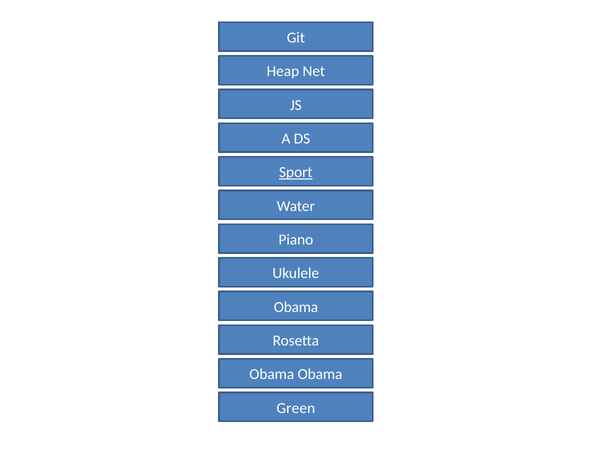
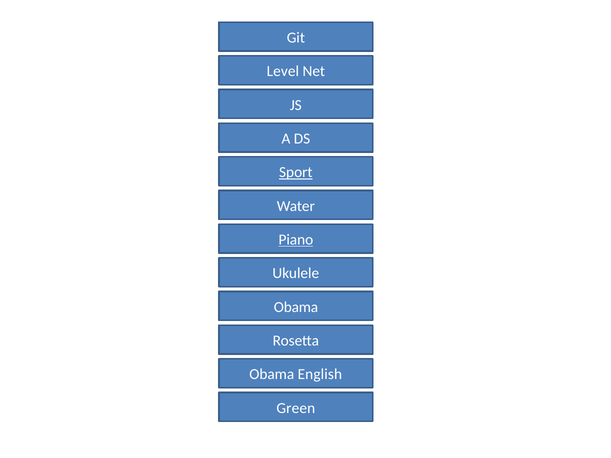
Heap: Heap -> Level
Piano underline: none -> present
Obama at (320, 375): Obama -> English
